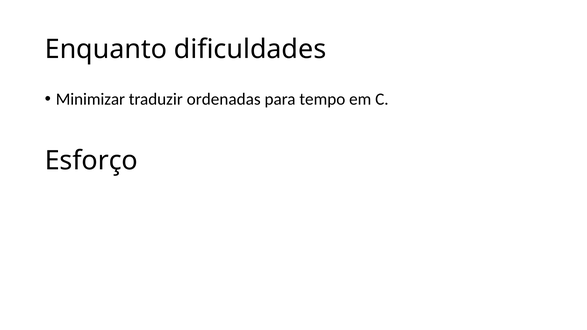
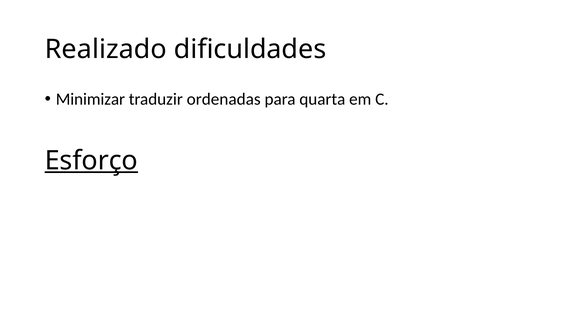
Enquanto: Enquanto -> Realizado
tempo: tempo -> quarta
Esforço underline: none -> present
